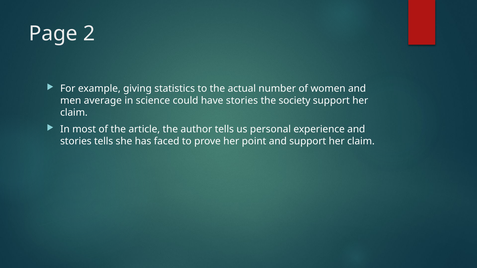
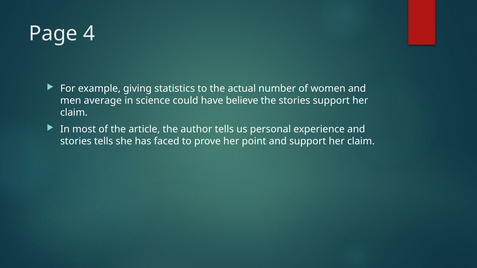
2: 2 -> 4
have stories: stories -> believe
the society: society -> stories
